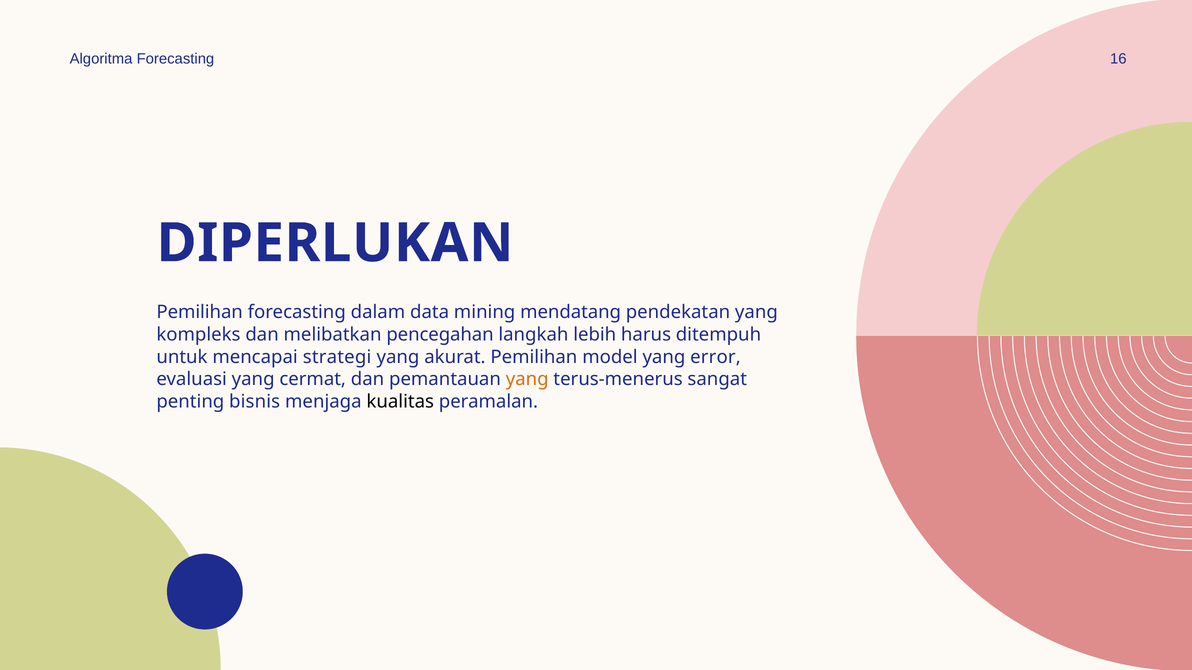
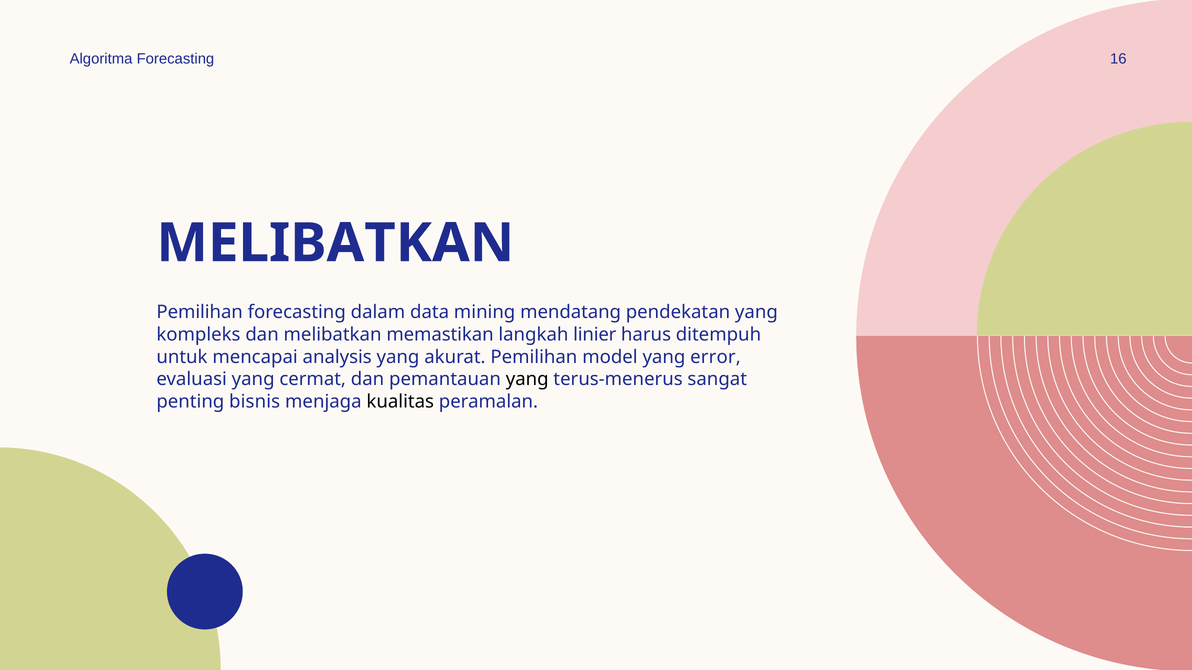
DIPERLUKAN at (335, 243): DIPERLUKAN -> MELIBATKAN
pencegahan: pencegahan -> memastikan
lebih: lebih -> linier
strategi: strategi -> analysis
yang at (527, 380) colour: orange -> black
